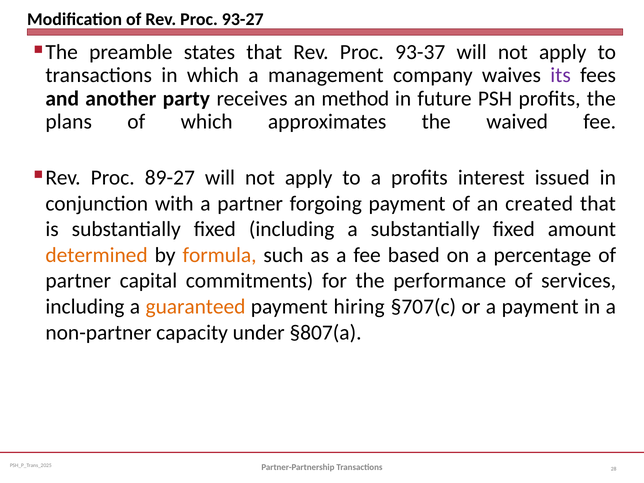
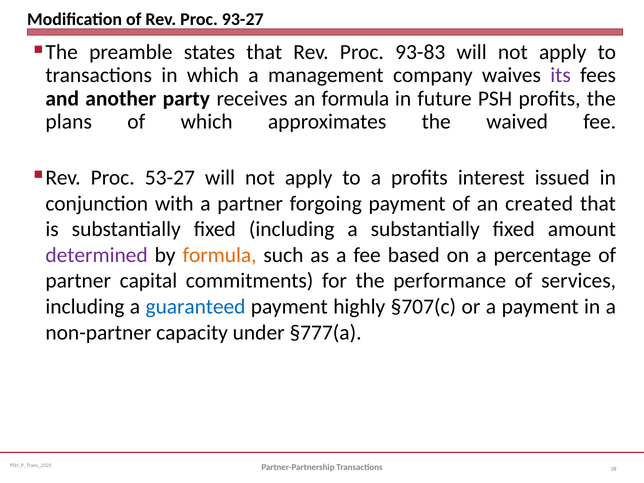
93-37: 93-37 -> 93-83
an method: method -> formula
89-27: 89-27 -> 53-27
determined colour: orange -> purple
guaranteed colour: orange -> blue
hiring: hiring -> highly
§807(a: §807(a -> §777(a
